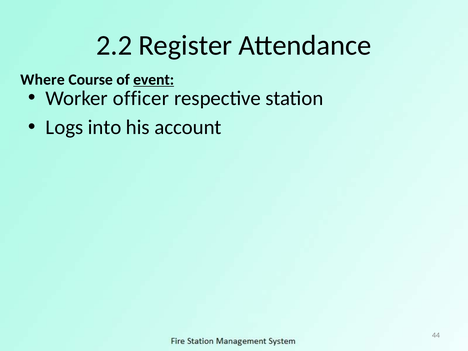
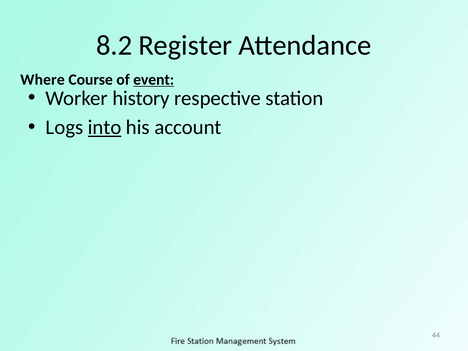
2.2: 2.2 -> 8.2
officer: officer -> history
into underline: none -> present
